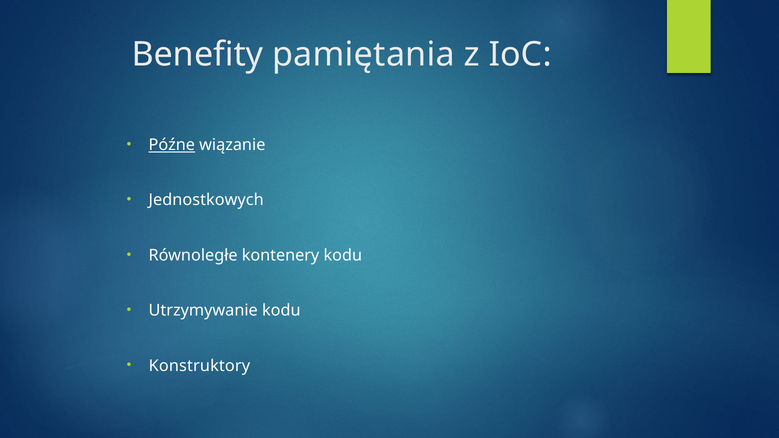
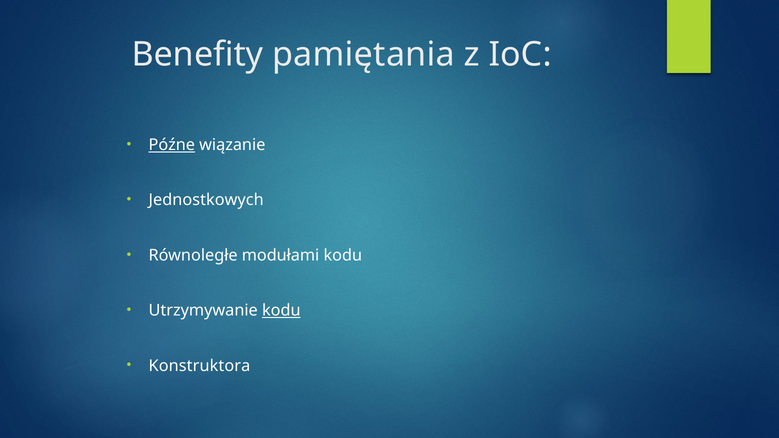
kontenery: kontenery -> modułami
kodu at (281, 311) underline: none -> present
Konstruktory: Konstruktory -> Konstruktora
